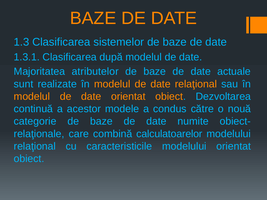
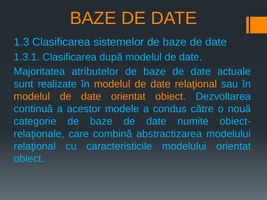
calculatoarelor: calculatoarelor -> abstractizarea
